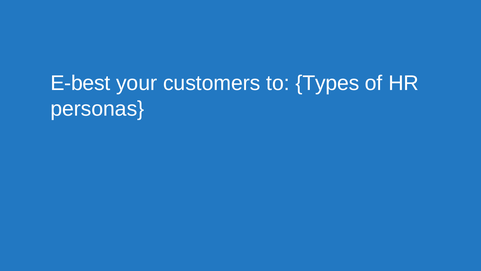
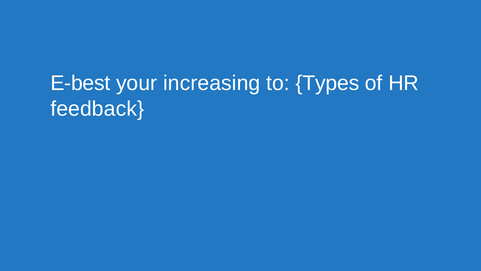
customers: customers -> increasing
personas: personas -> feedback
